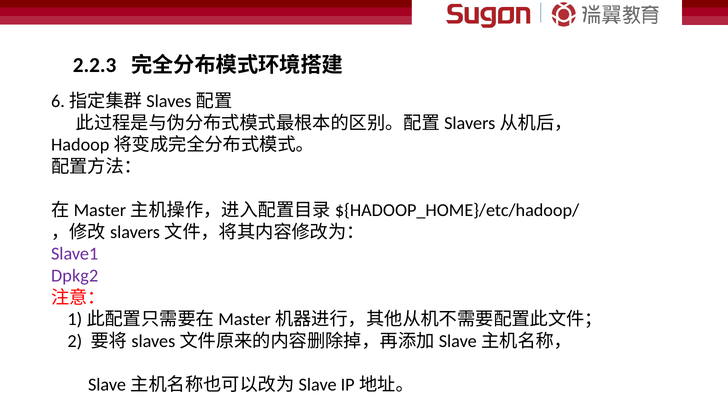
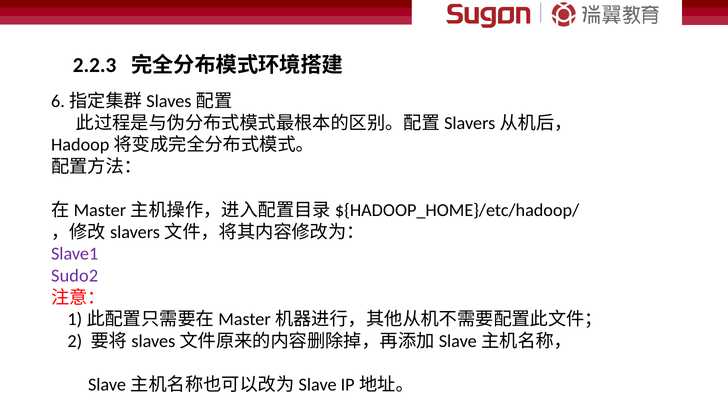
Dpkg2: Dpkg2 -> Sudo2
